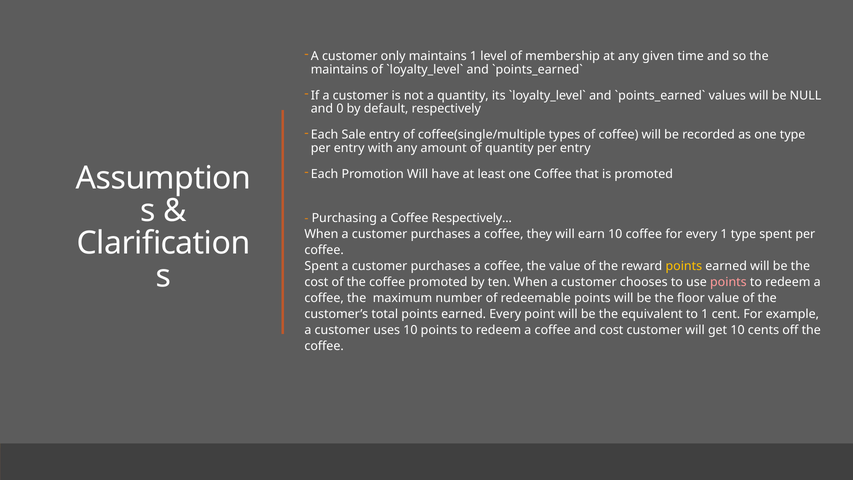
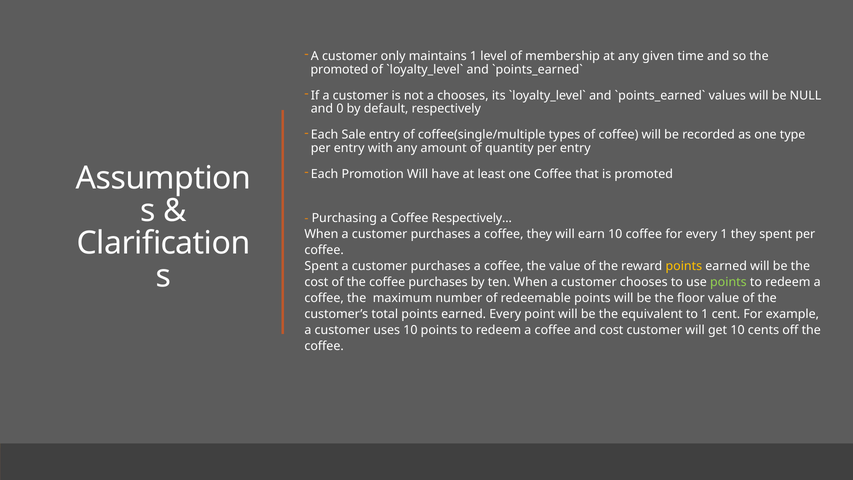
maintains at (339, 69): maintains -> promoted
a quantity: quantity -> chooses
1 type: type -> they
coffee promoted: promoted -> purchases
points at (728, 282) colour: pink -> light green
